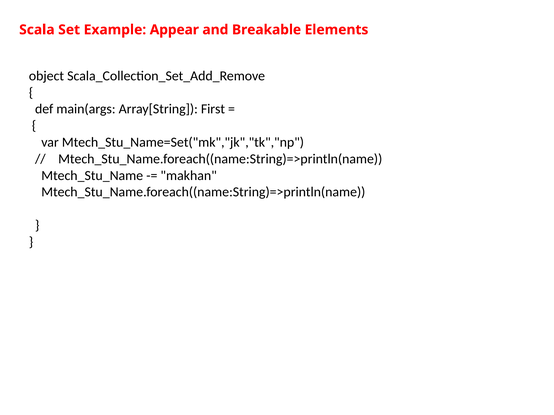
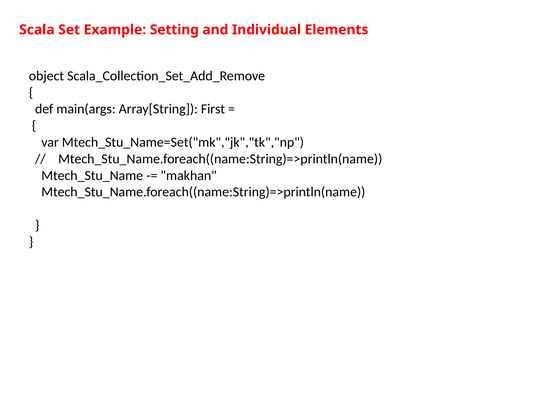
Appear: Appear -> Setting
Breakable: Breakable -> Individual
